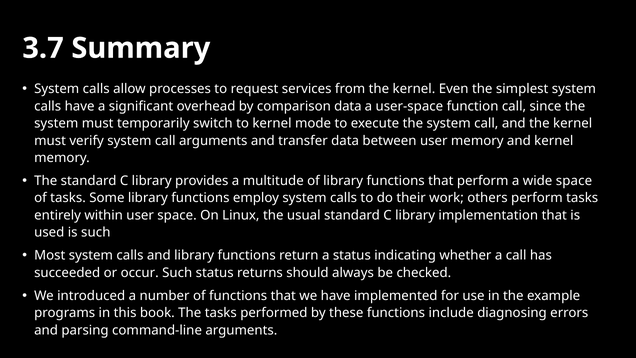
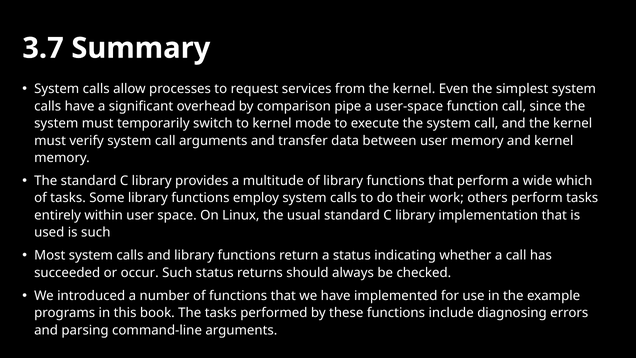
comparison data: data -> pipe
wide space: space -> which
